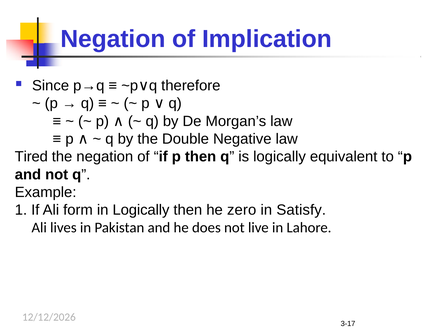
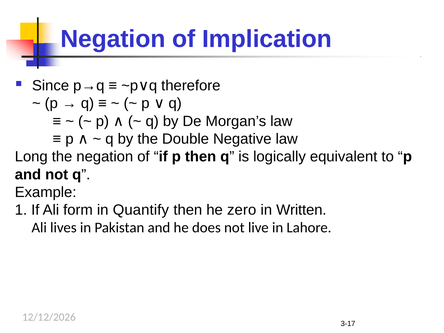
Tired: Tired -> Long
in Logically: Logically -> Quantify
Satisfy: Satisfy -> Written
